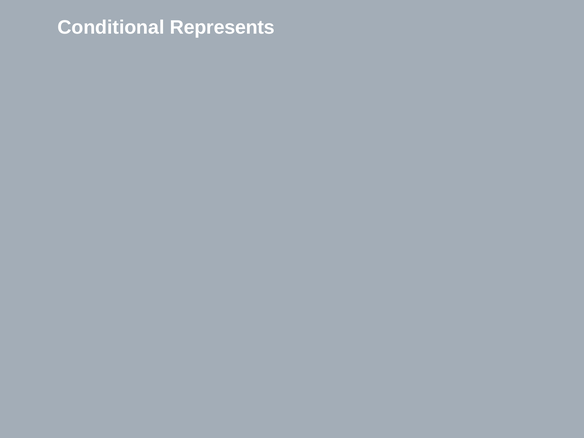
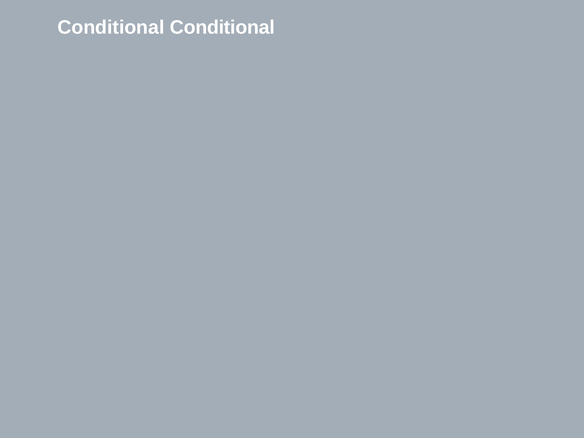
Conditional Represents: Represents -> Conditional
